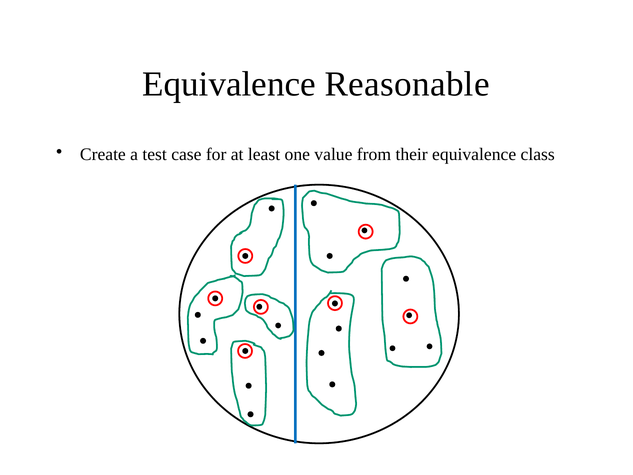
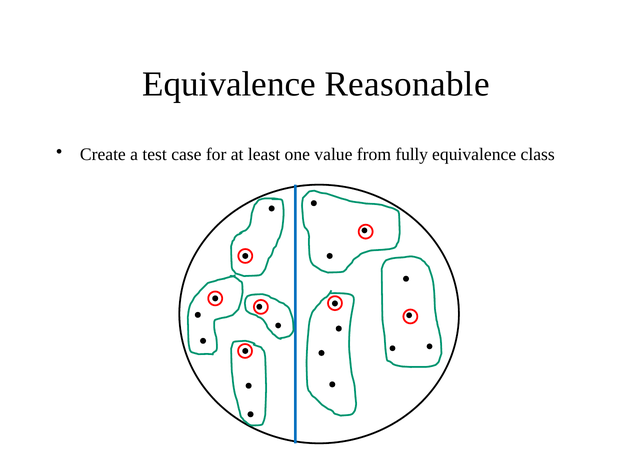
their: their -> fully
